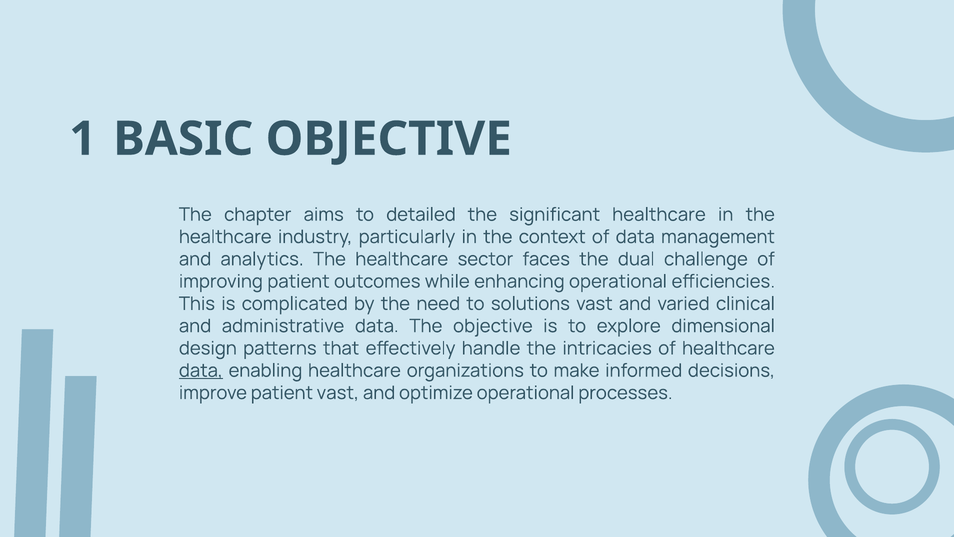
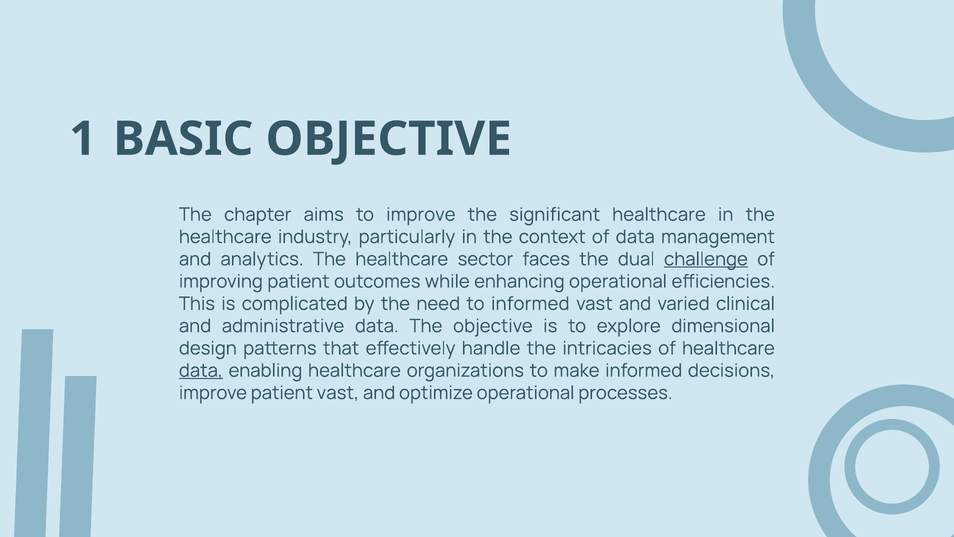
to detailed: detailed -> improve
challenge underline: none -> present
to solutions: solutions -> informed
